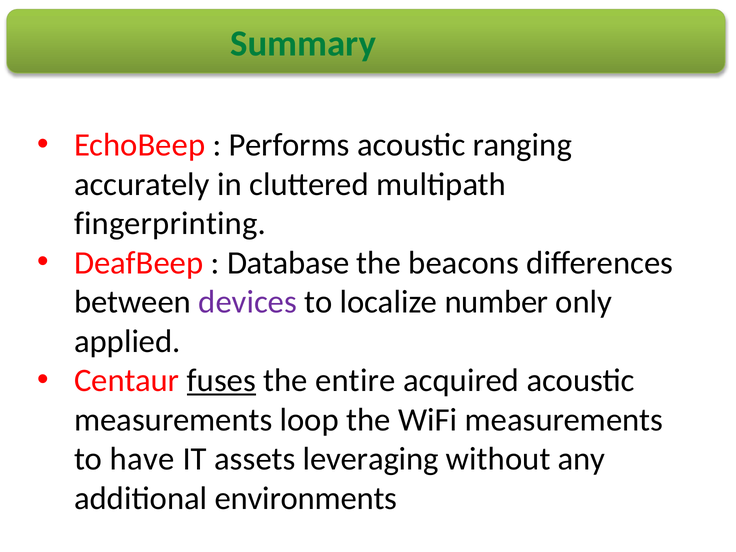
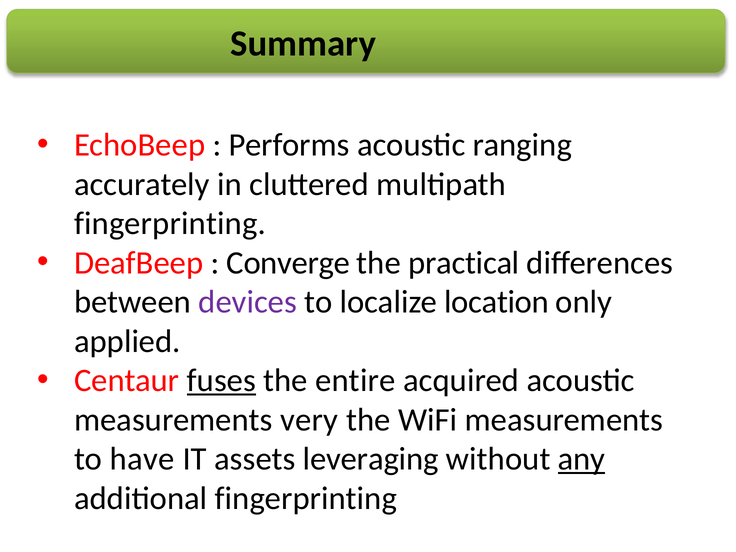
Summary colour: green -> black
Database: Database -> Converge
beacons: beacons -> practical
number: number -> location
loop: loop -> very
any underline: none -> present
additional environments: environments -> fingerprinting
